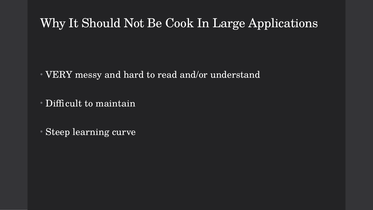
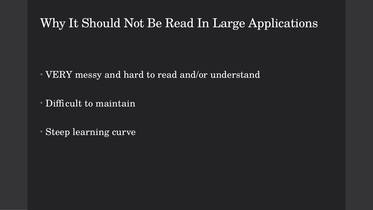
Be Cook: Cook -> Read
